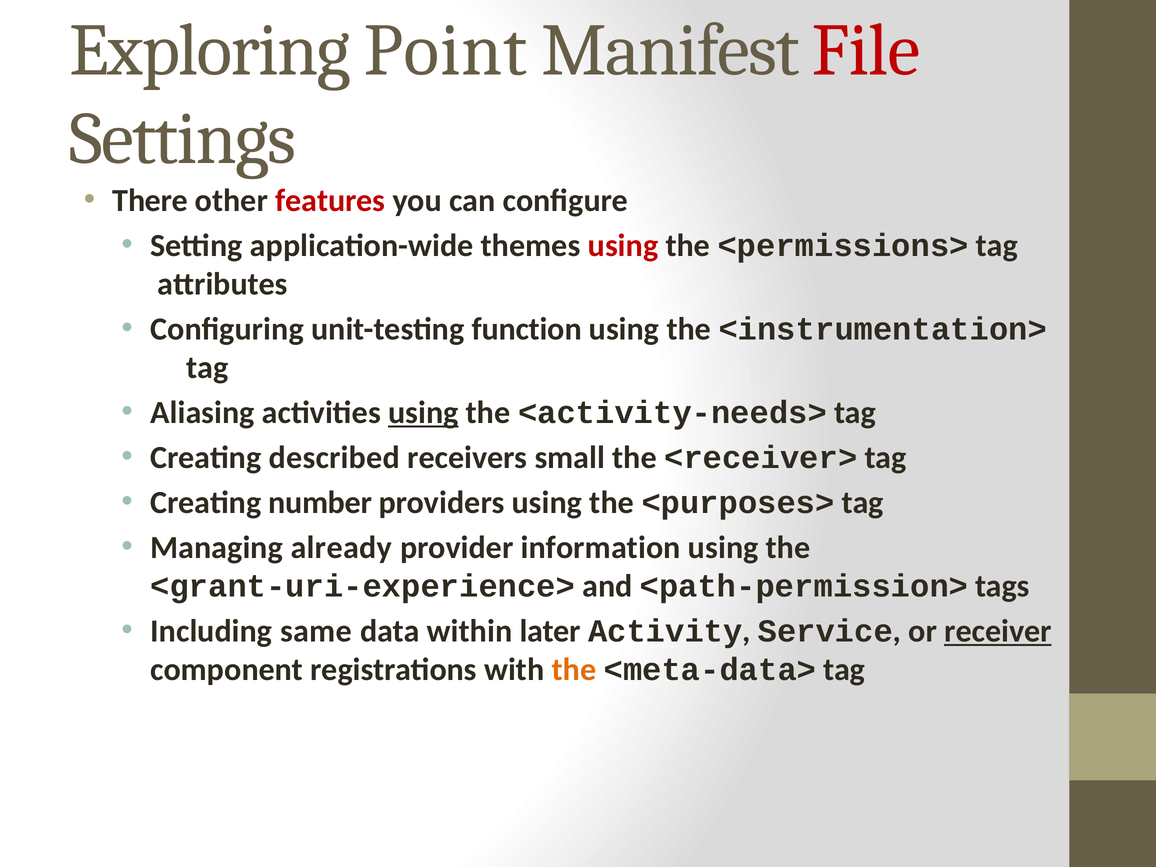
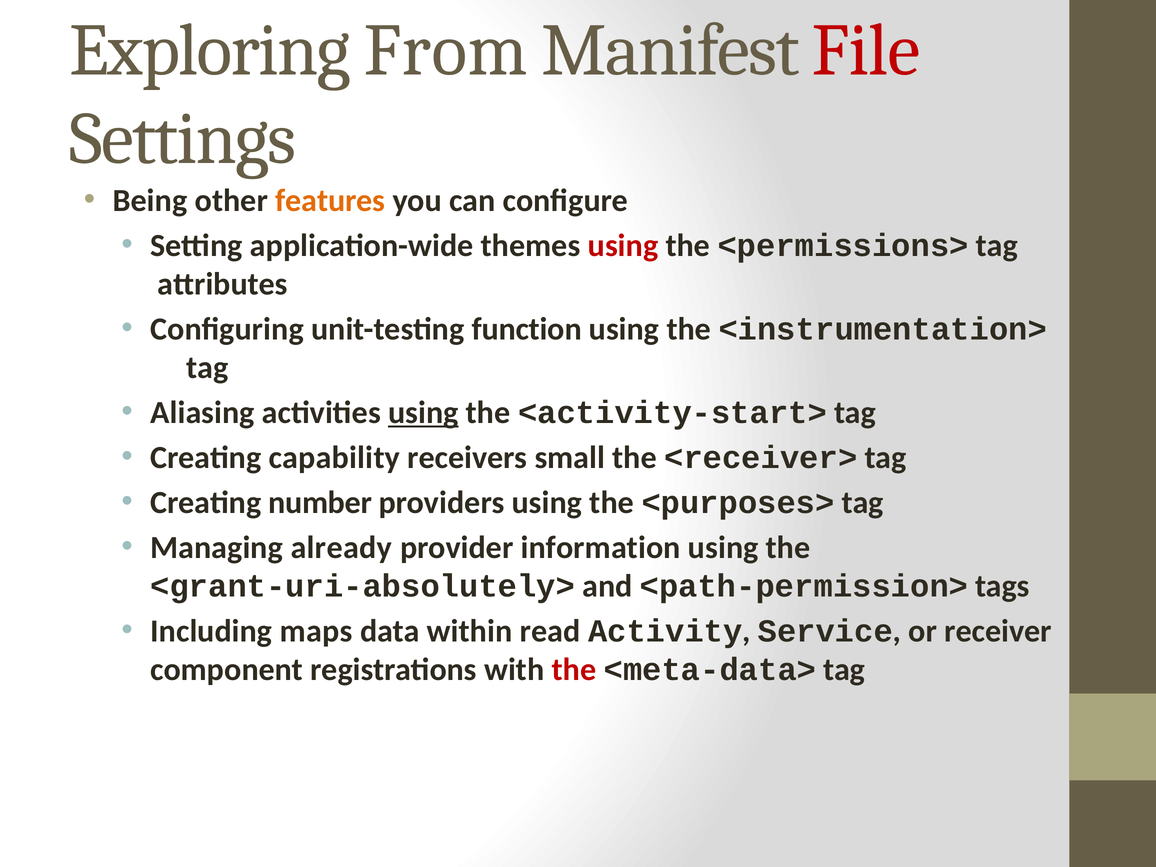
Point: Point -> From
There: There -> Being
features colour: red -> orange
<activity-needs>: <activity-needs> -> <activity-start>
described: described -> capability
<grant-uri-experience>: <grant-uri-experience> -> <grant-uri-absolutely>
same: same -> maps
later: later -> read
receiver underline: present -> none
the at (574, 670) colour: orange -> red
